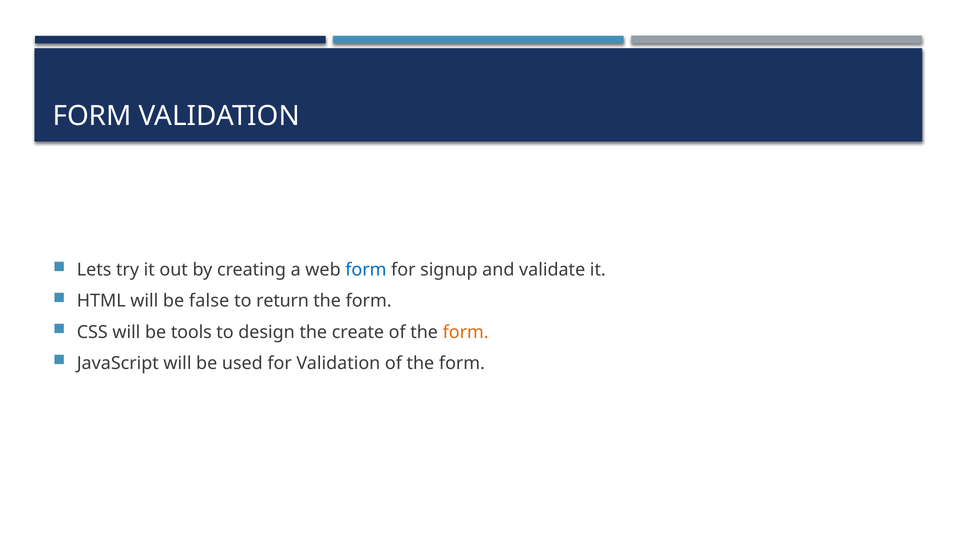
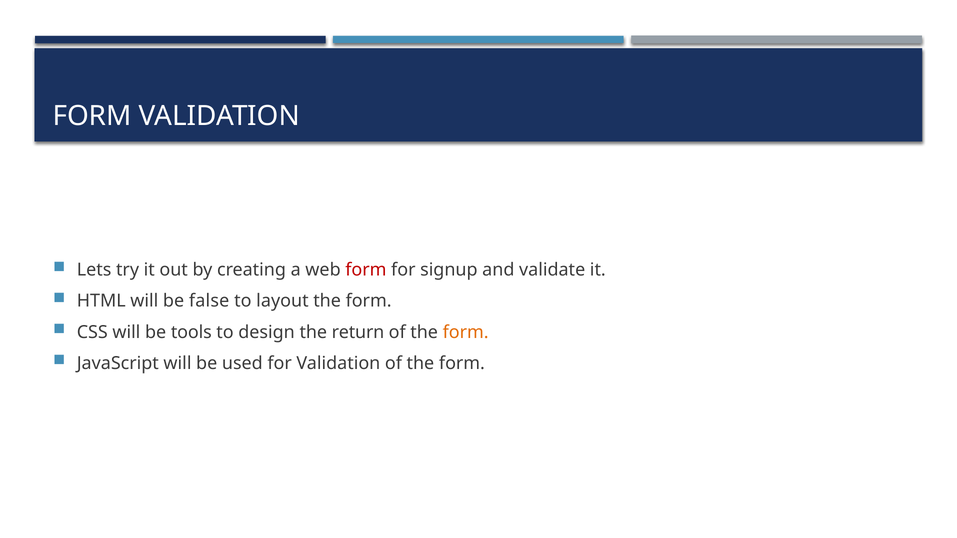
form at (366, 270) colour: blue -> red
return: return -> layout
create: create -> return
